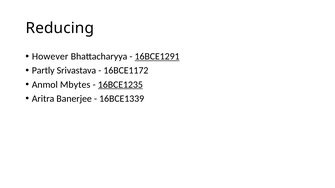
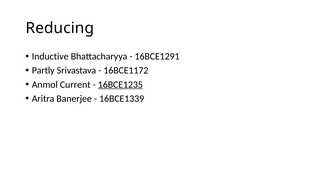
However: However -> Inductive
16BCE1291 underline: present -> none
Mbytes: Mbytes -> Current
